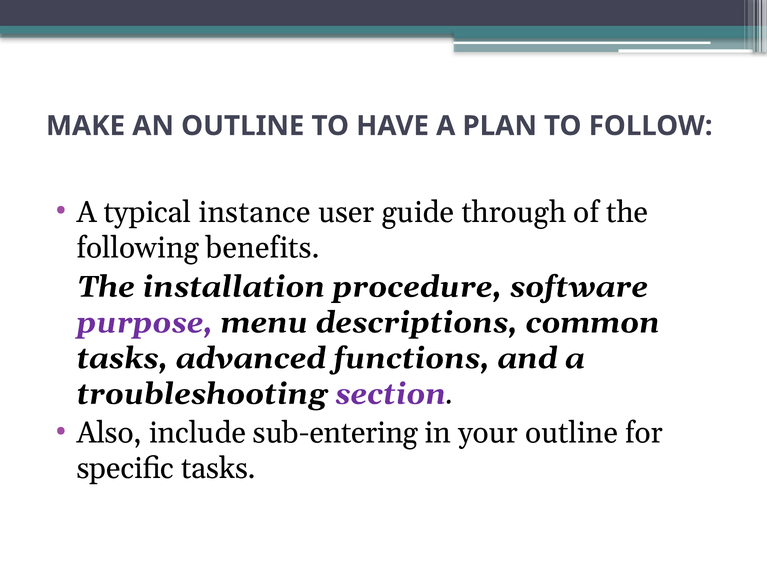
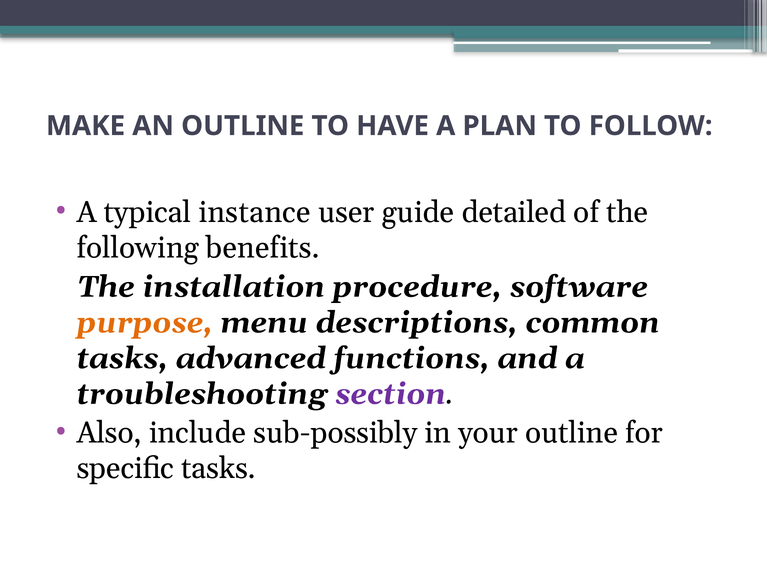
through: through -> detailed
purpose colour: purple -> orange
sub-entering: sub-entering -> sub-possibly
